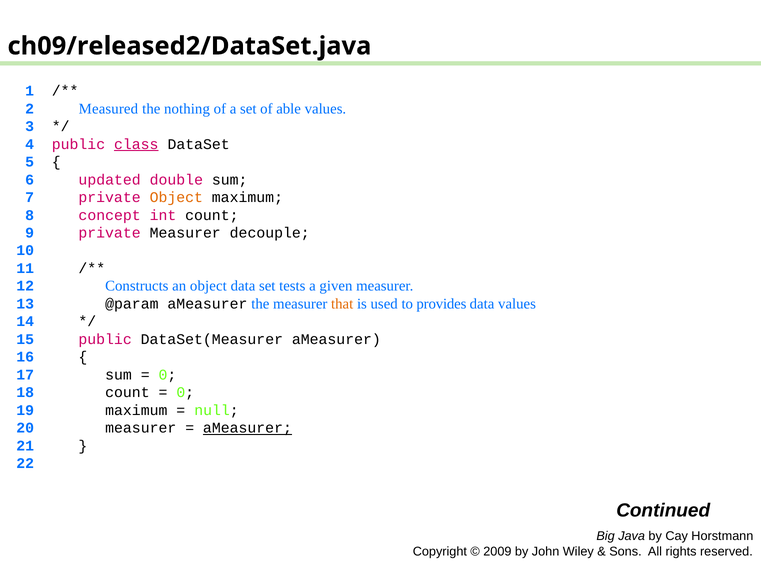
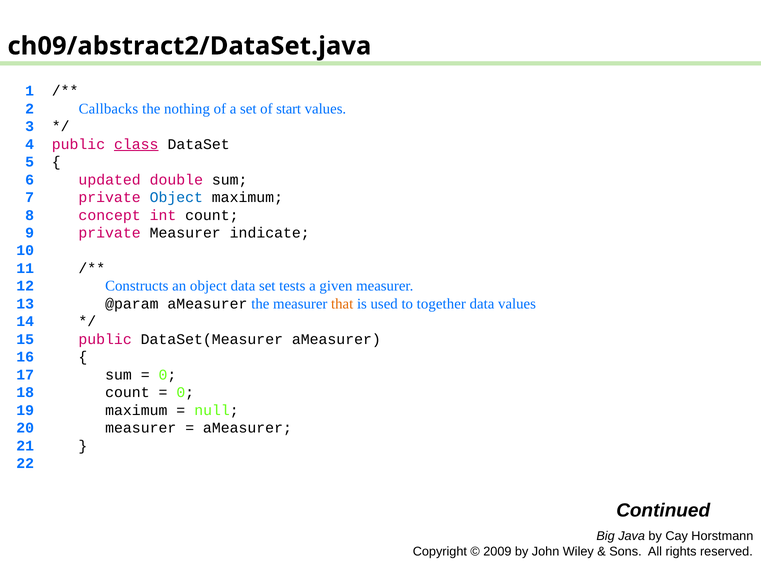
ch09/released2/DataSet.java: ch09/released2/DataSet.java -> ch09/abstract2/DataSet.java
Measured: Measured -> Callbacks
able: able -> start
Object at (176, 198) colour: orange -> blue
decouple: decouple -> indicate
provides: provides -> together
aMeasurer at (247, 429) underline: present -> none
